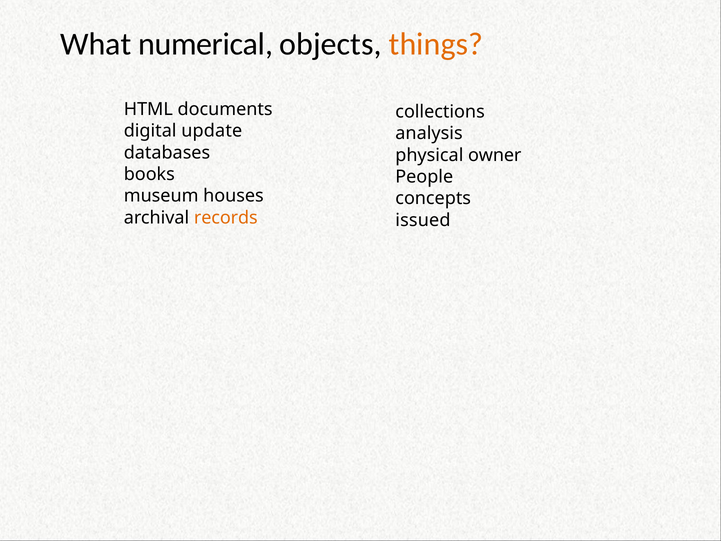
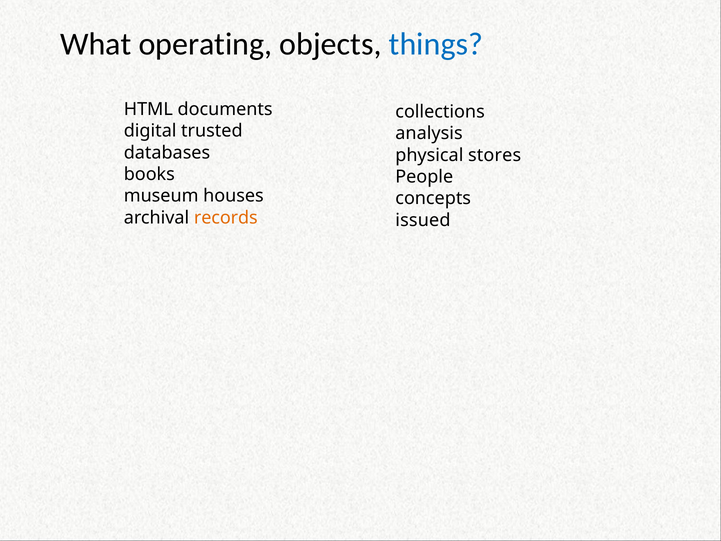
numerical: numerical -> operating
things colour: orange -> blue
update: update -> trusted
owner: owner -> stores
